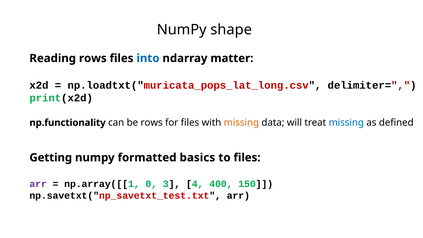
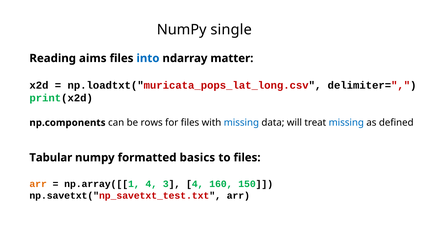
shape: shape -> single
Reading rows: rows -> aims
np.functionality: np.functionality -> np.components
missing at (241, 123) colour: orange -> blue
Getting: Getting -> Tabular
arr at (38, 184) colour: purple -> orange
np.array([[1 0: 0 -> 4
400: 400 -> 160
